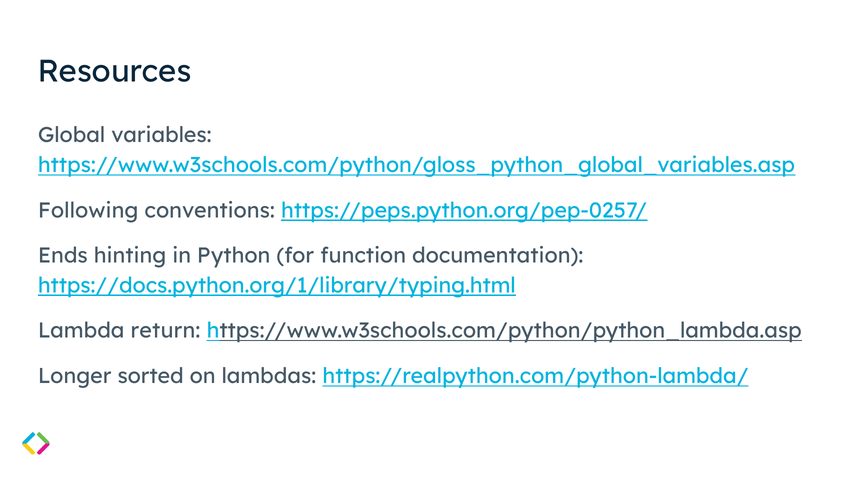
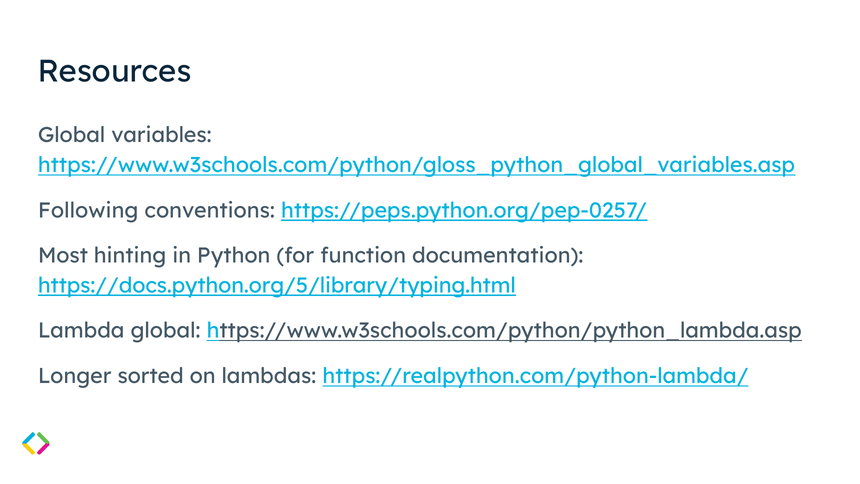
Ends: Ends -> Most
https://docs.python.org/1/library/typing.html: https://docs.python.org/1/library/typing.html -> https://docs.python.org/5/library/typing.html
Lambda return: return -> global
